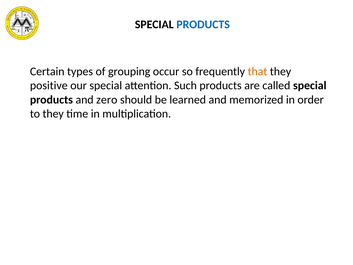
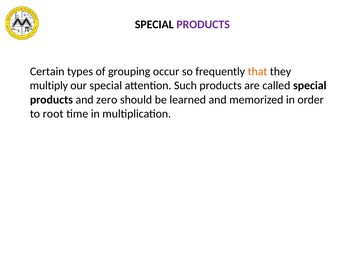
PRODUCTS at (203, 24) colour: blue -> purple
positive: positive -> multiply
to they: they -> root
